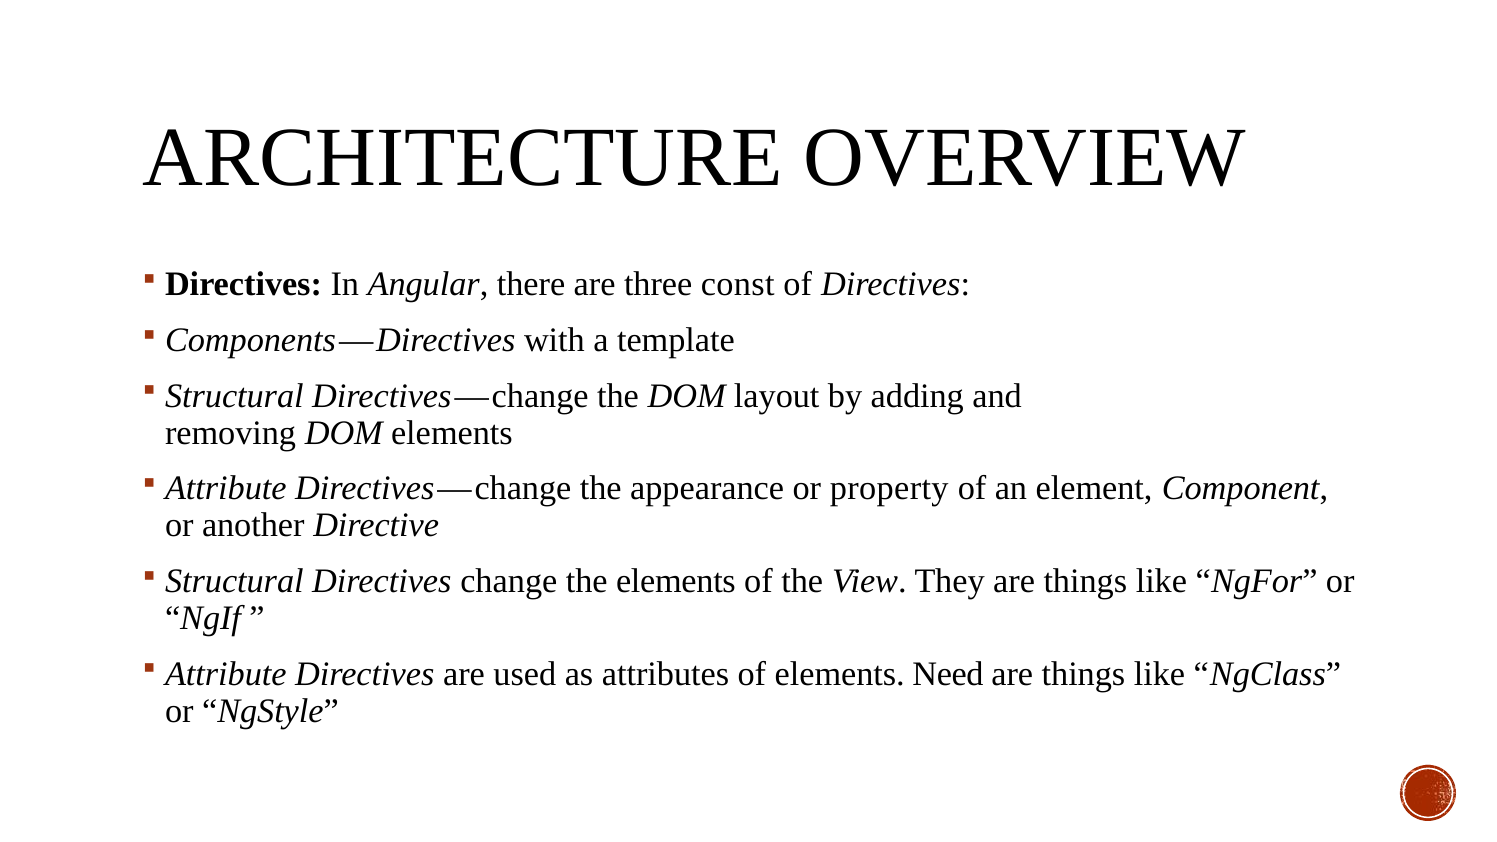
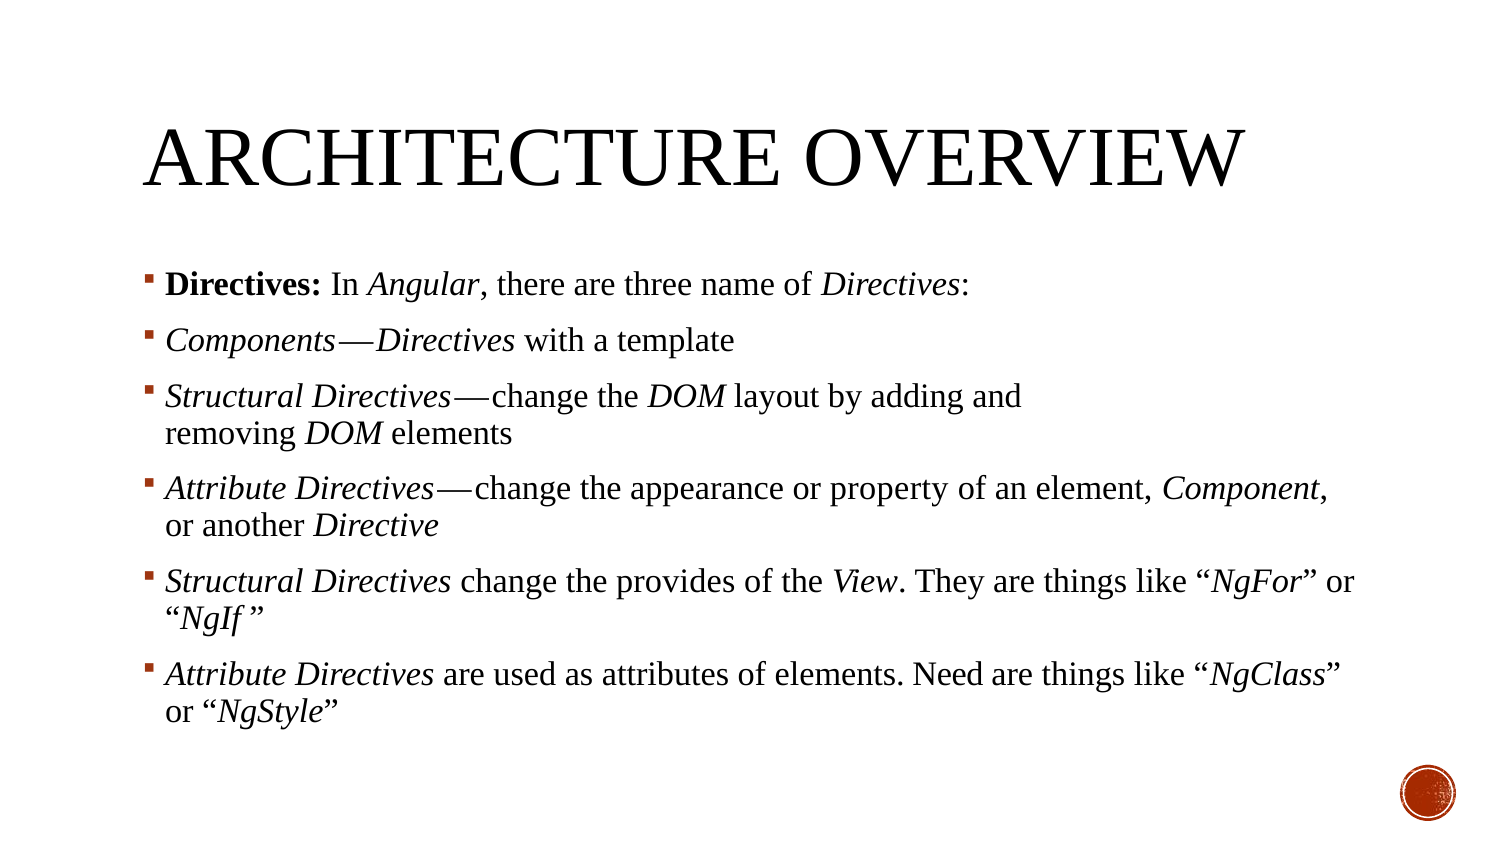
const: const -> name
the elements: elements -> provides
